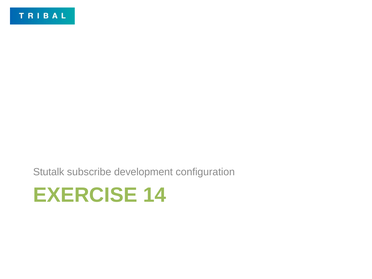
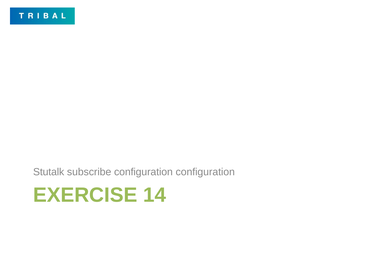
subscribe development: development -> configuration
